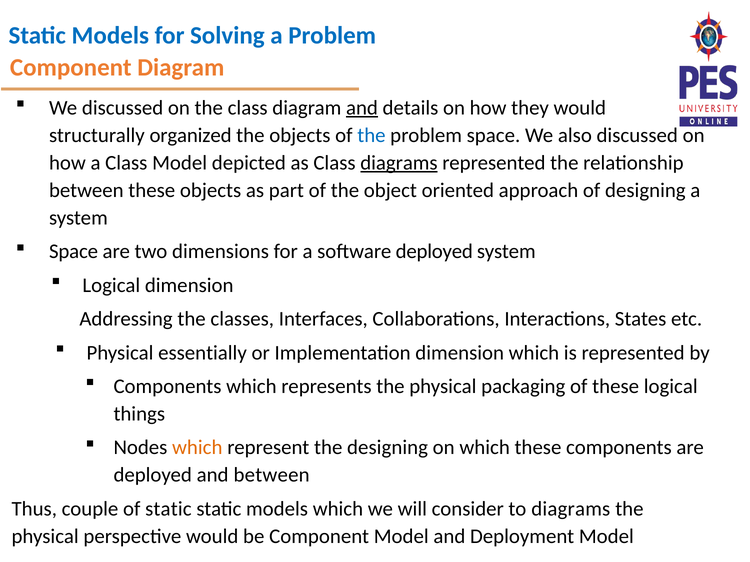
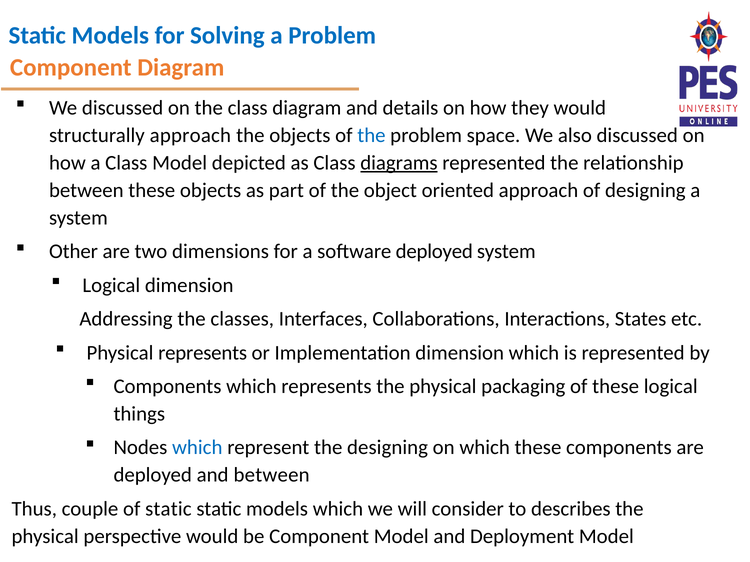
and at (362, 108) underline: present -> none
structurally organized: organized -> approach
Space at (74, 252): Space -> Other
Physical essentially: essentially -> represents
which at (197, 448) colour: orange -> blue
to diagrams: diagrams -> describes
